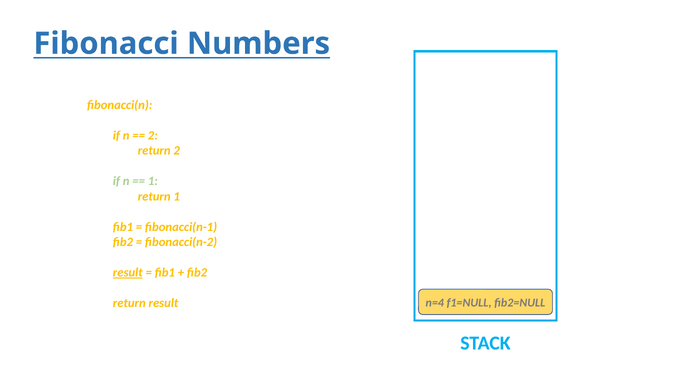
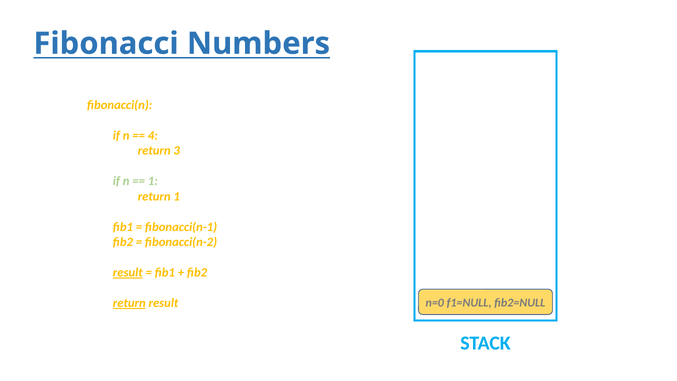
2 at (153, 135): 2 -> 4
return 2: 2 -> 3
return at (129, 303) underline: none -> present
n=4: n=4 -> n=0
